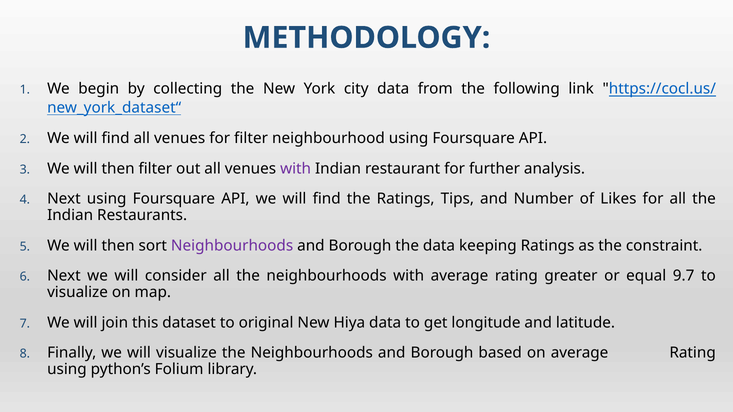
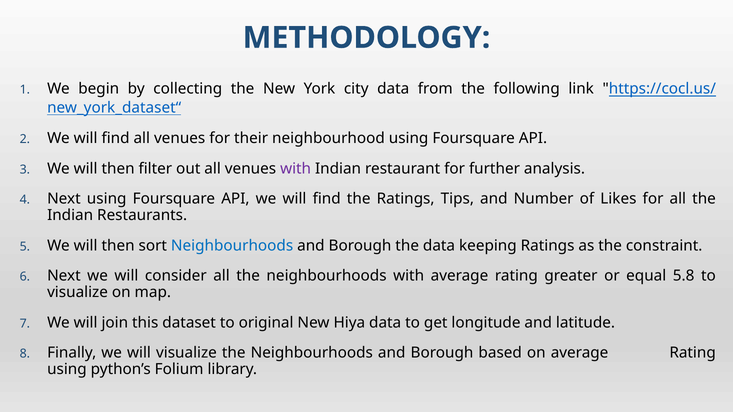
for filter: filter -> their
Neighbourhoods at (232, 246) colour: purple -> blue
9.7: 9.7 -> 5.8
